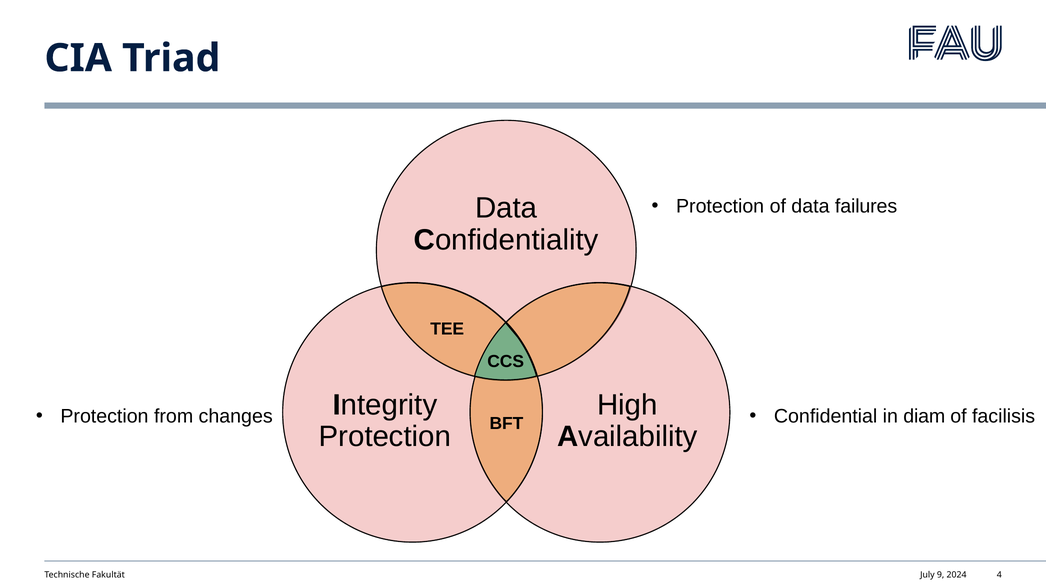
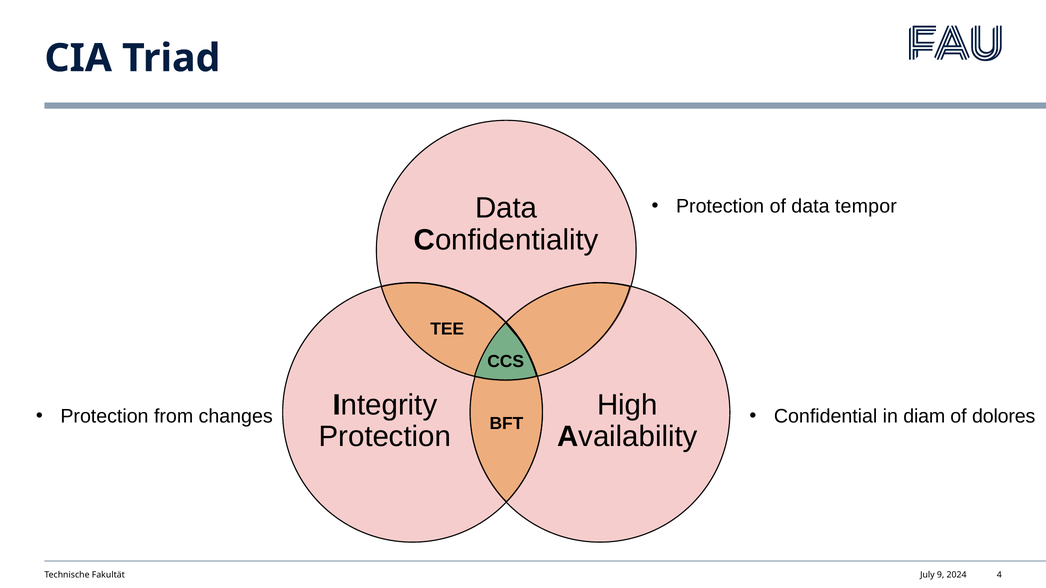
failures: failures -> tempor
facilisis: facilisis -> dolores
